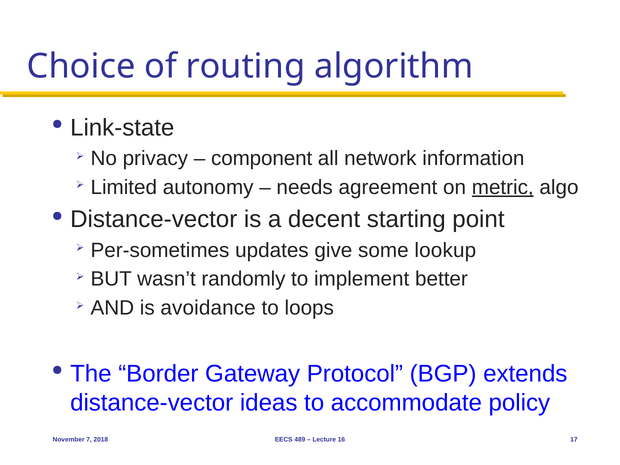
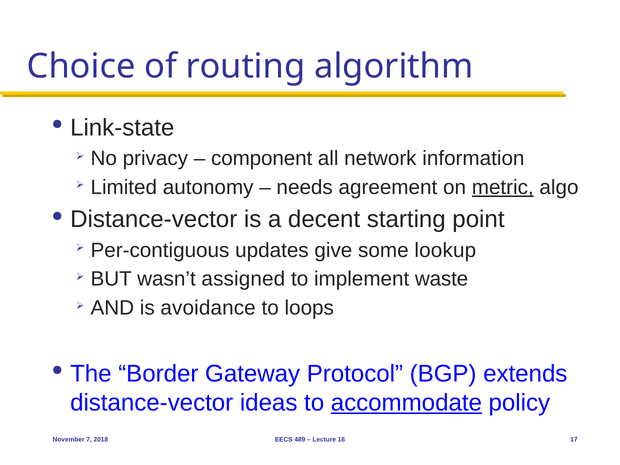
Per-sometimes: Per-sometimes -> Per-contiguous
randomly: randomly -> assigned
better: better -> waste
accommodate underline: none -> present
